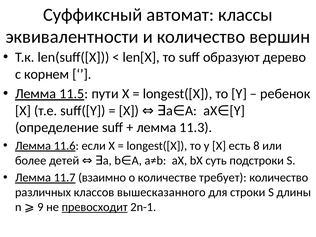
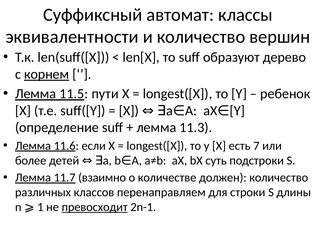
корнем underline: none -> present
8: 8 -> 7
требует: требует -> должен
вышесказанного: вышесказанного -> перенаправляем
9: 9 -> 1
